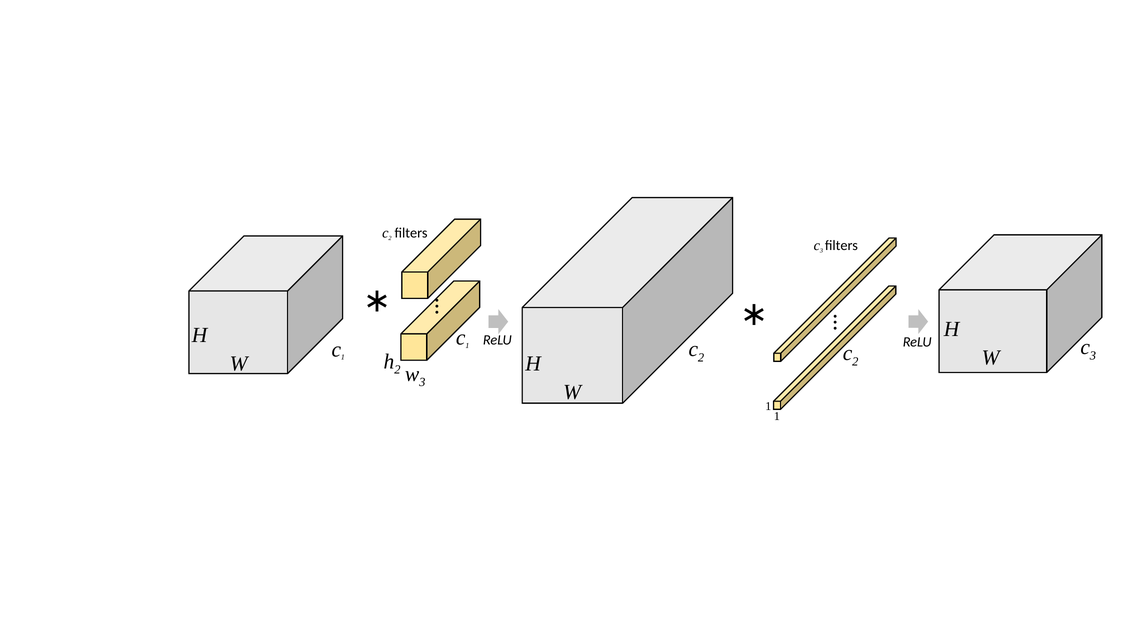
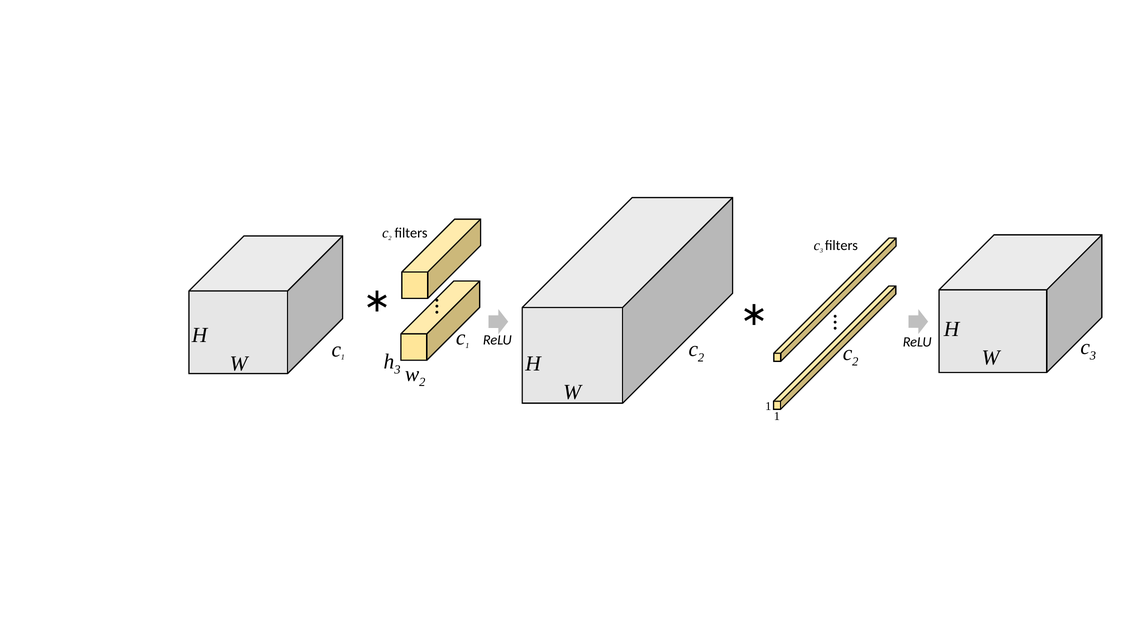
2 at (397, 370): 2 -> 3
3 at (422, 382): 3 -> 2
